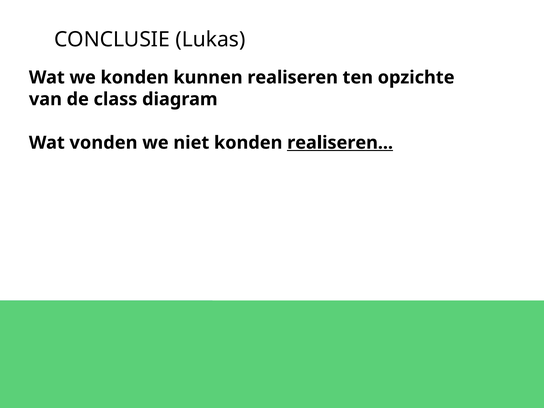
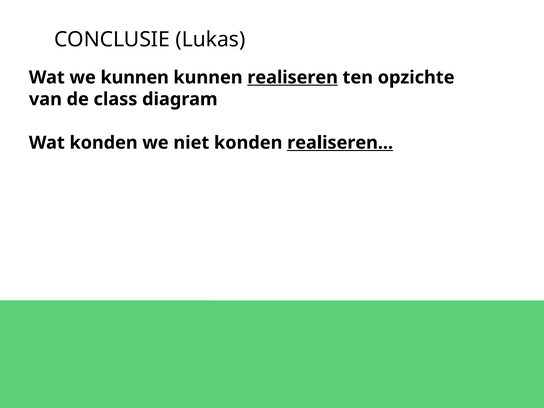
we konden: konden -> kunnen
realiseren at (293, 77) underline: none -> present
Wat vonden: vonden -> konden
